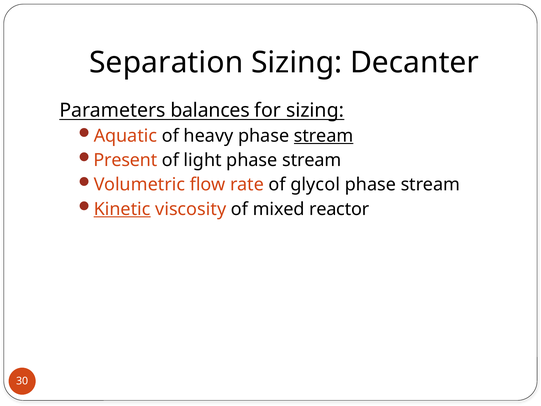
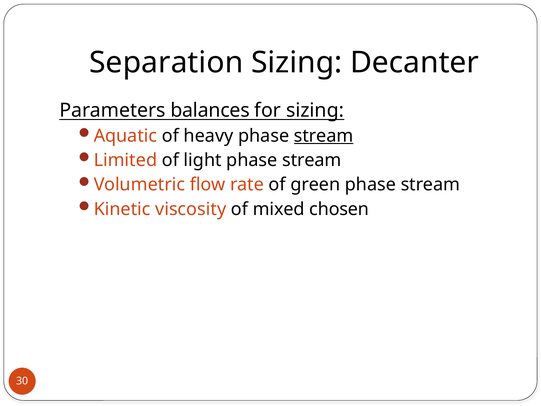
Present: Present -> Limited
glycol: glycol -> green
Kinetic underline: present -> none
reactor: reactor -> chosen
